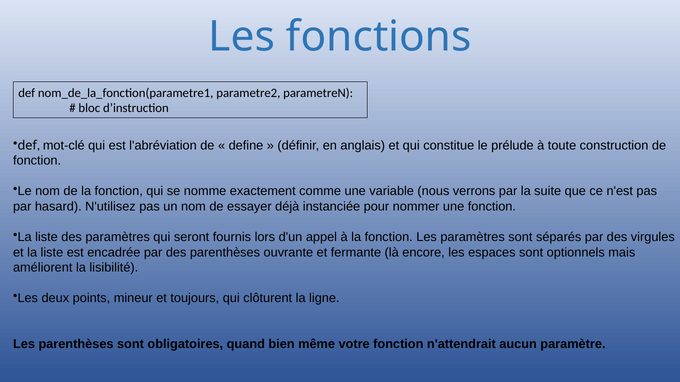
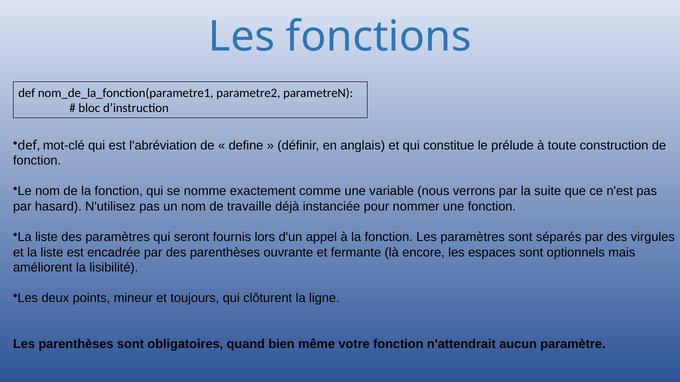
essayer: essayer -> travaille
